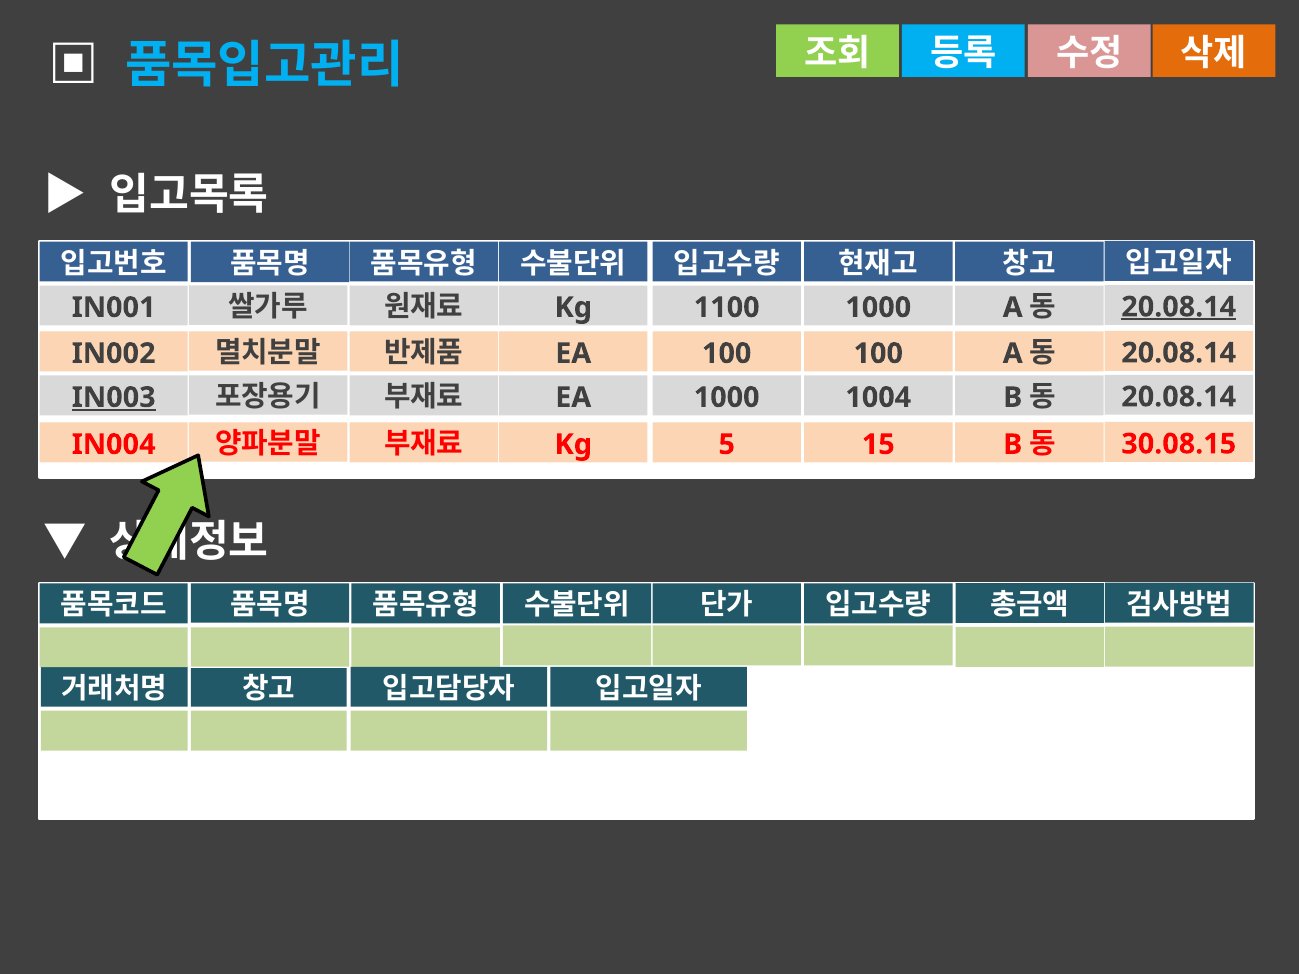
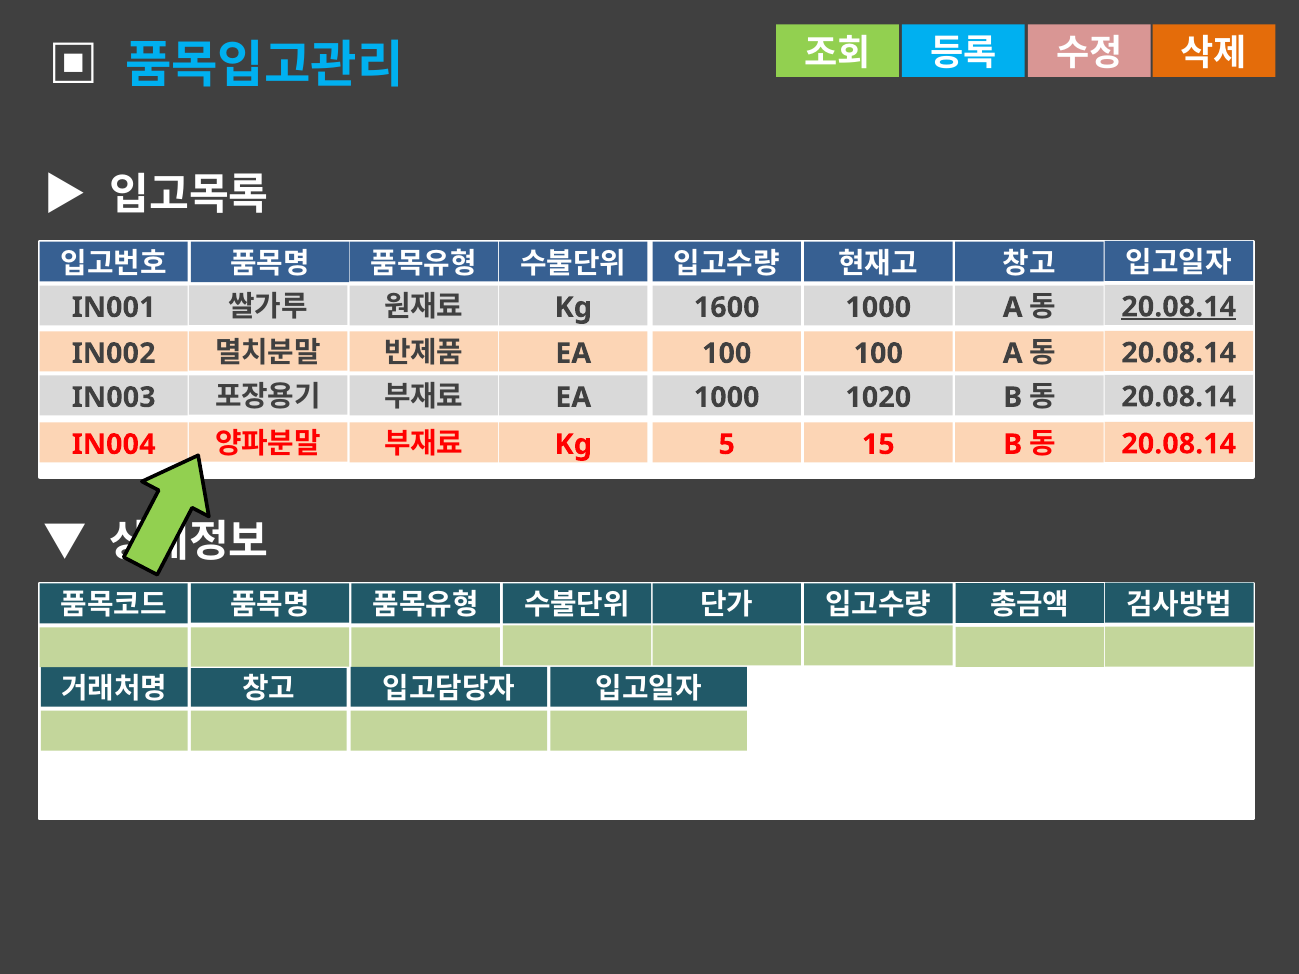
1100: 1100 -> 1600
IN003 underline: present -> none
1004: 1004 -> 1020
30.08.15 at (1179, 444): 30.08.15 -> 20.08.14
